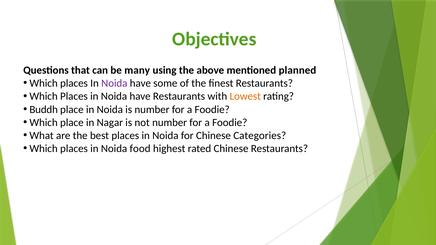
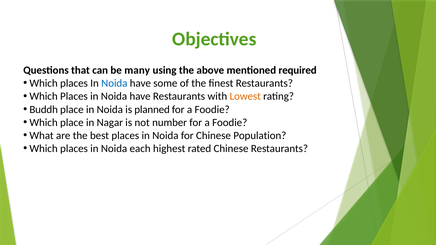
planned: planned -> required
Noida at (114, 83) colour: purple -> blue
is number: number -> planned
Categories: Categories -> Population
food: food -> each
